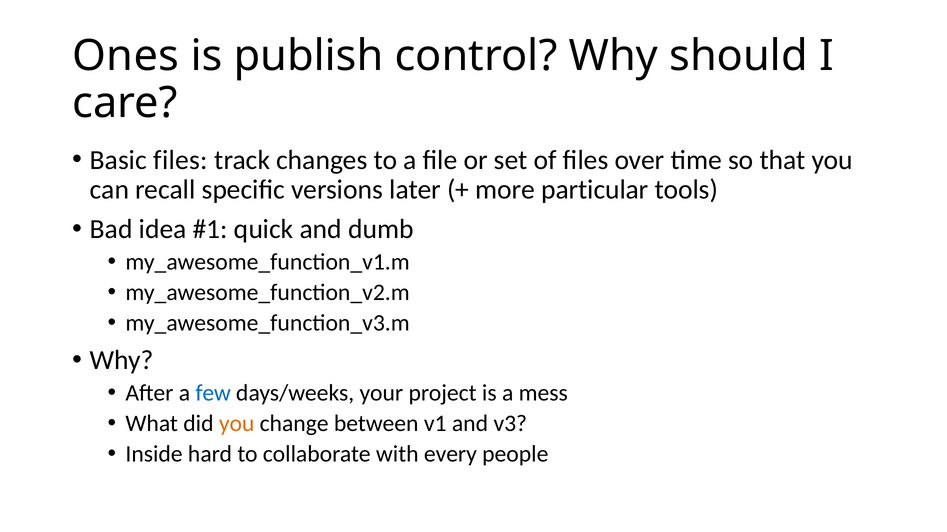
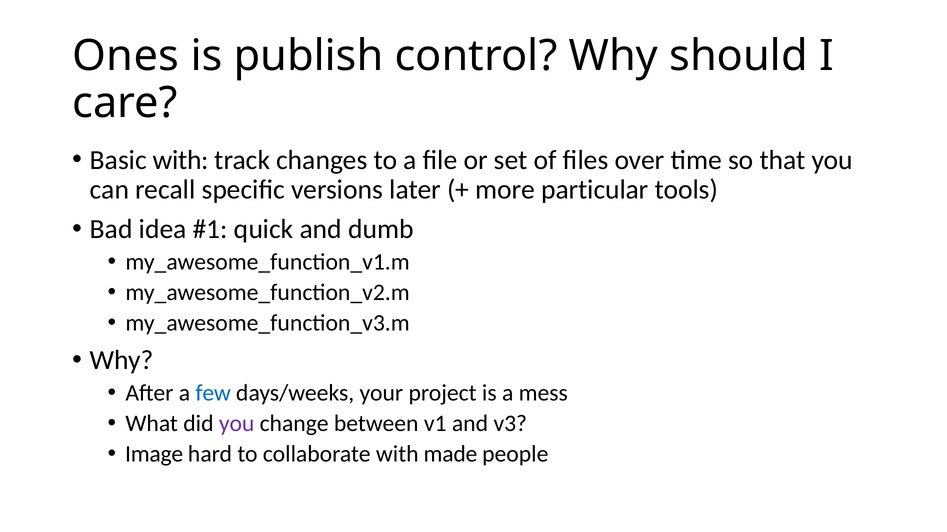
Basic files: files -> with
you at (237, 424) colour: orange -> purple
Inside: Inside -> Image
every: every -> made
